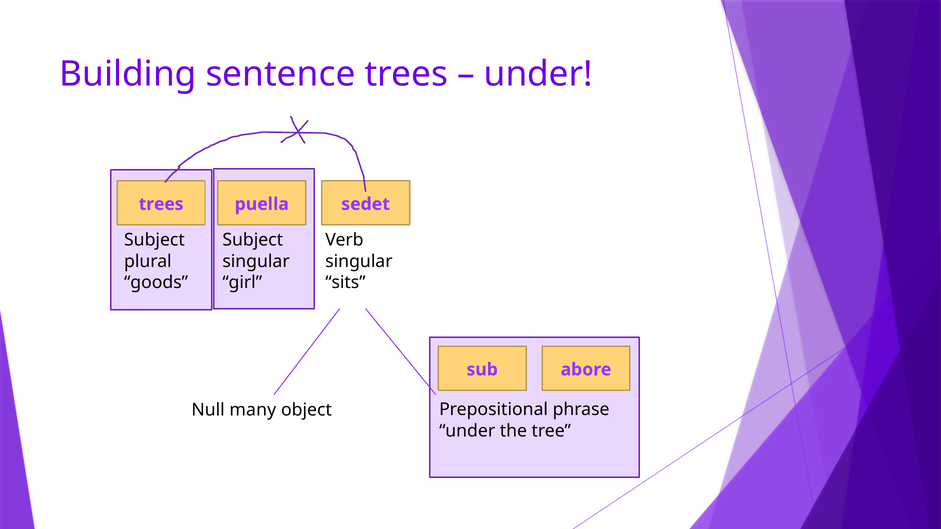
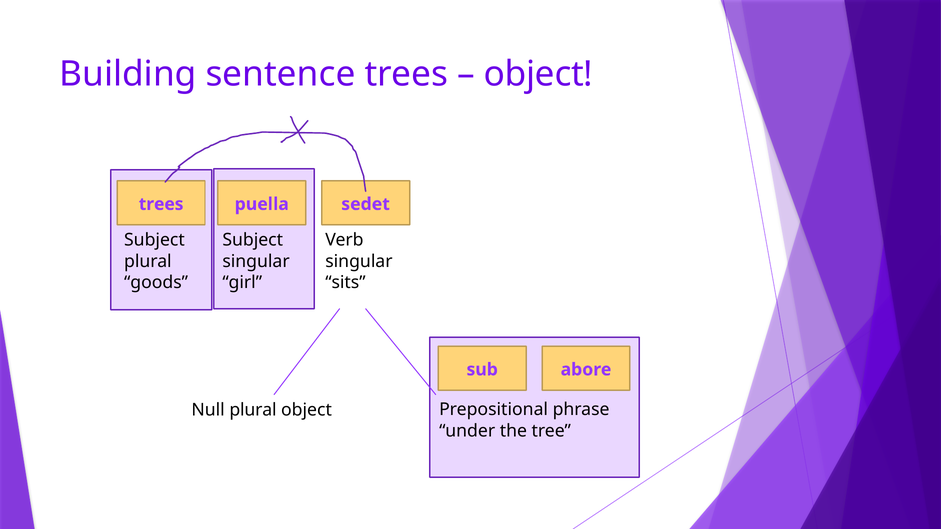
under at (538, 74): under -> object
Null many: many -> plural
